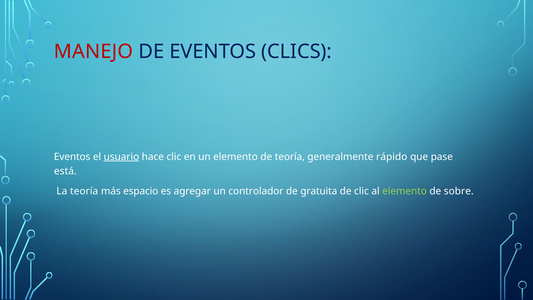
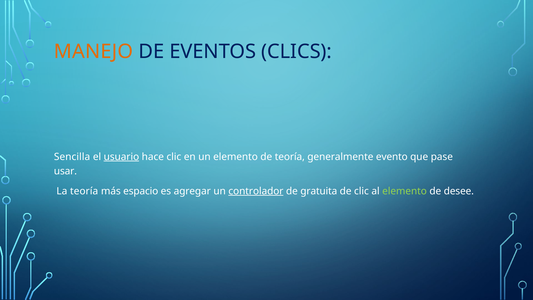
MANEJO colour: red -> orange
Eventos at (72, 157): Eventos -> Sencilla
rápido: rápido -> evento
está: está -> usar
controlador underline: none -> present
sobre: sobre -> desee
